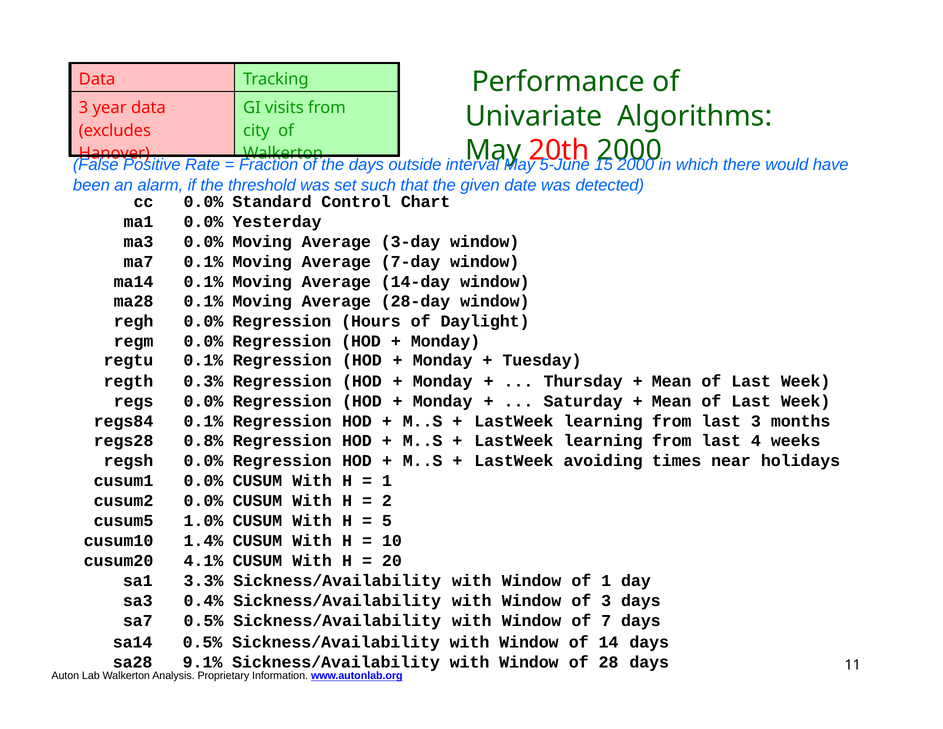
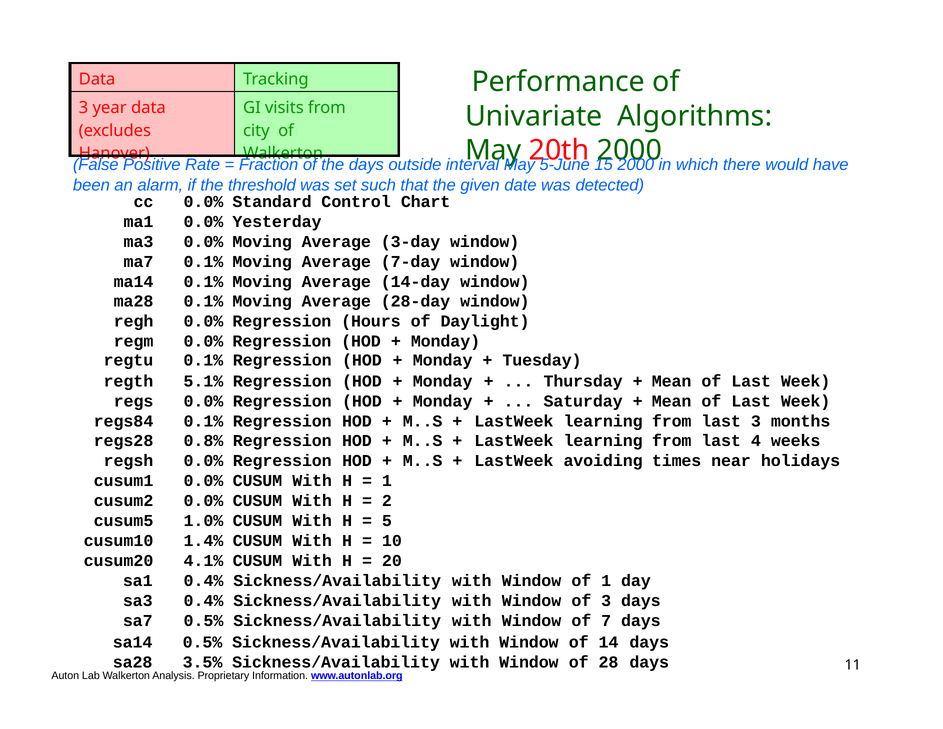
0.3%: 0.3% -> 5.1%
sa1 3.3%: 3.3% -> 0.4%
9.1%: 9.1% -> 3.5%
